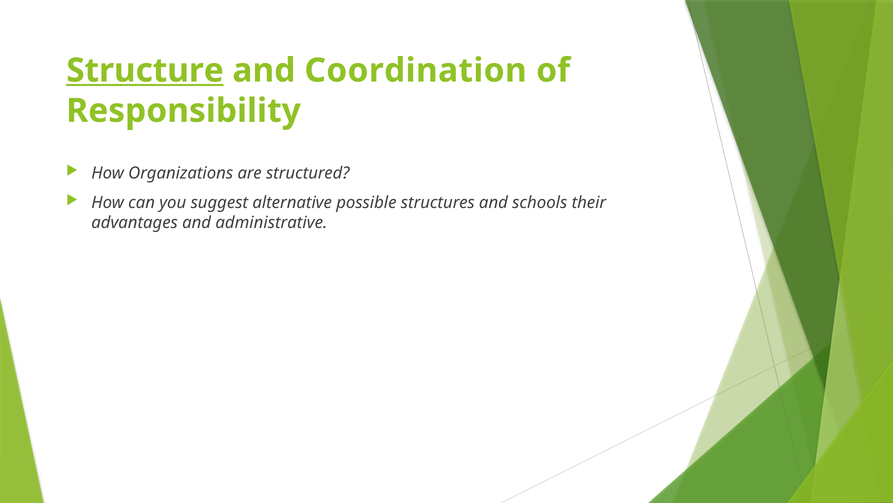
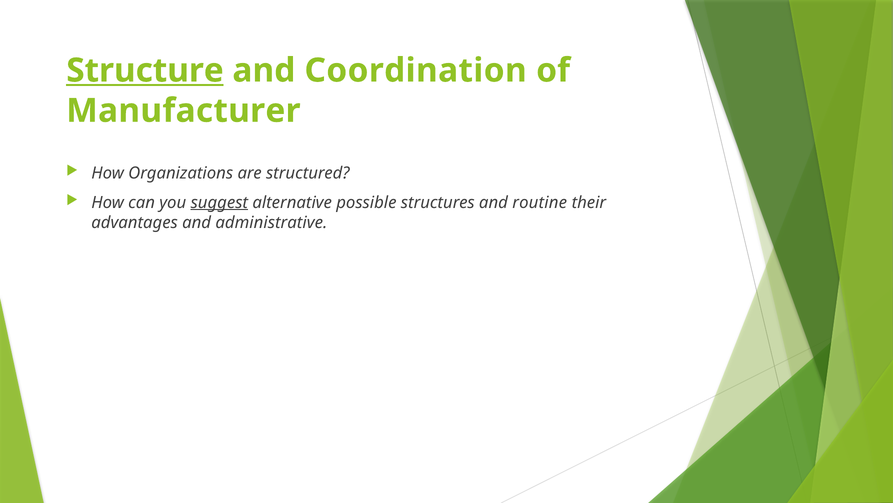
Responsibility: Responsibility -> Manufacturer
suggest underline: none -> present
schools: schools -> routine
